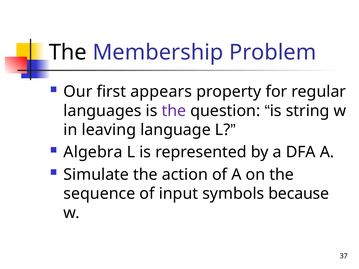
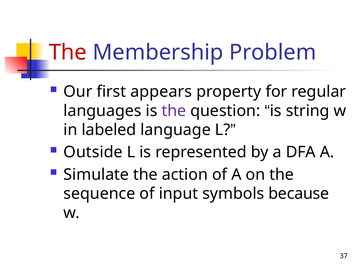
The at (68, 52) colour: black -> red
leaving: leaving -> labeled
Algebra: Algebra -> Outside
